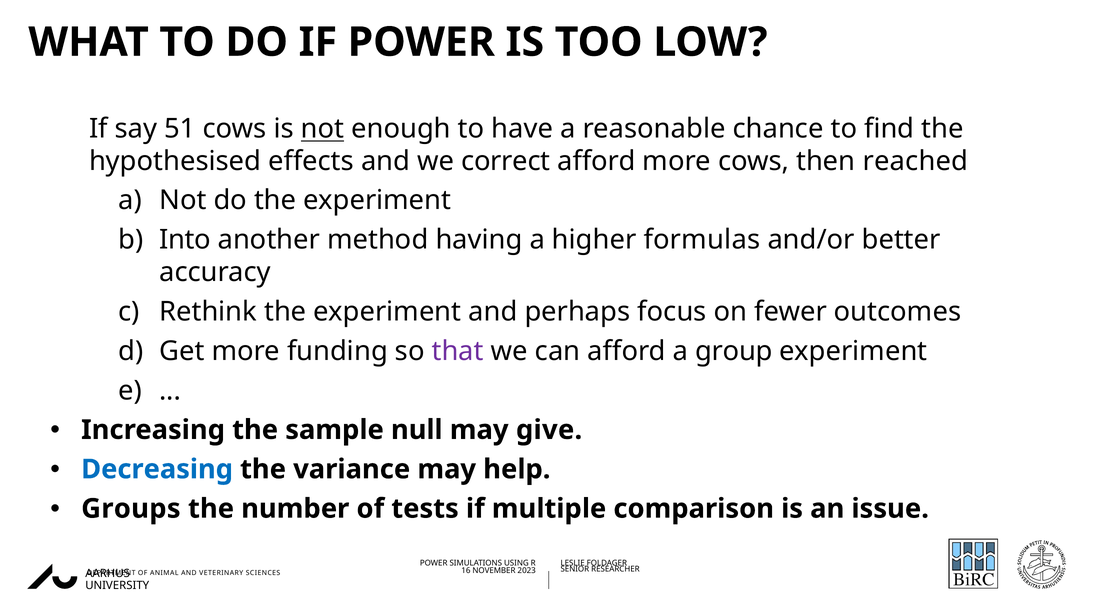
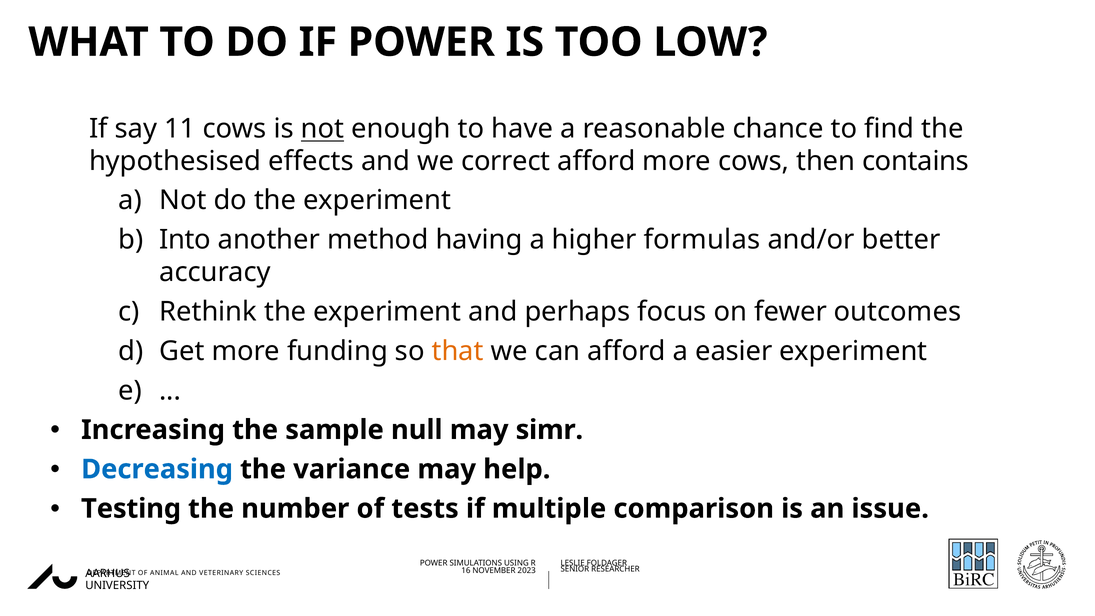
51: 51 -> 11
reached: reached -> contains
that colour: purple -> orange
group: group -> easier
give: give -> simr
Groups: Groups -> Testing
